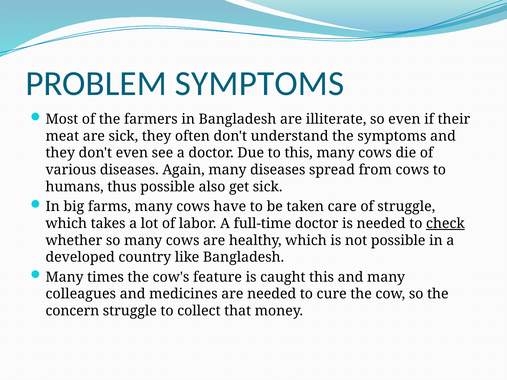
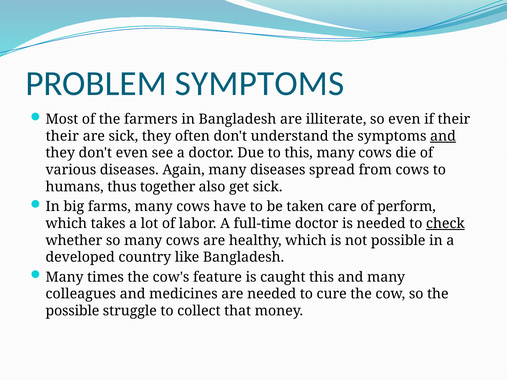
meat at (62, 136): meat -> their
and at (443, 136) underline: none -> present
thus possible: possible -> together
of struggle: struggle -> perform
concern at (72, 311): concern -> possible
